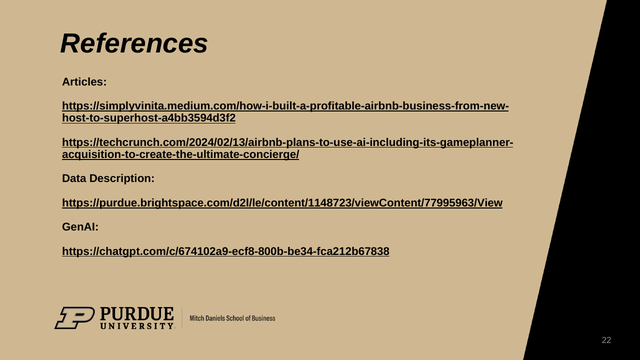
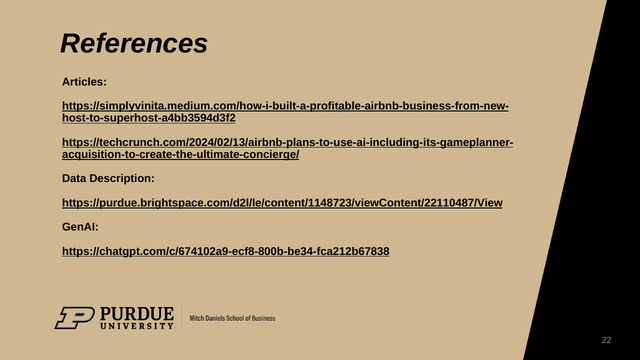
https://purdue.brightspace.com/d2l/le/content/1148723/viewContent/77995963/View: https://purdue.brightspace.com/d2l/le/content/1148723/viewContent/77995963/View -> https://purdue.brightspace.com/d2l/le/content/1148723/viewContent/22110487/View
